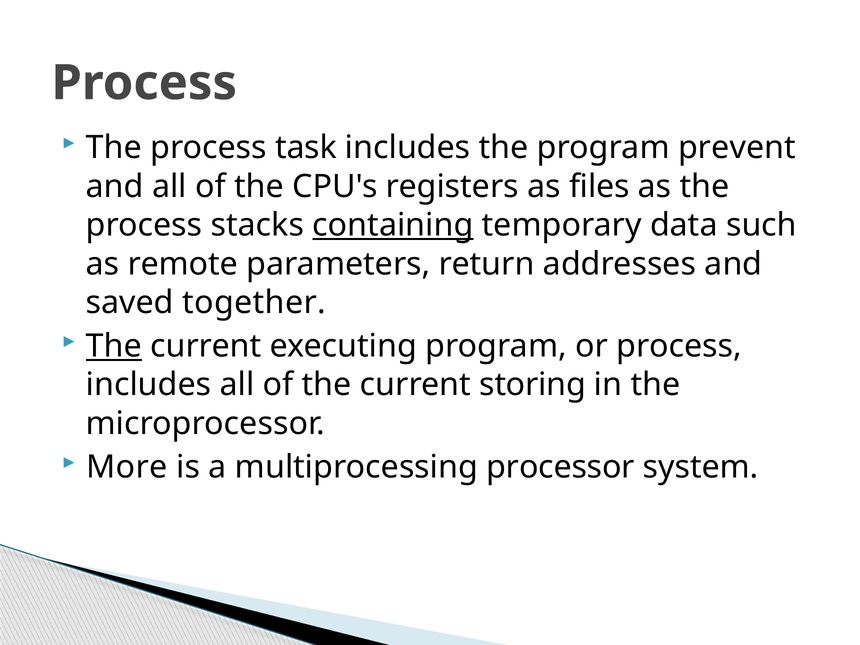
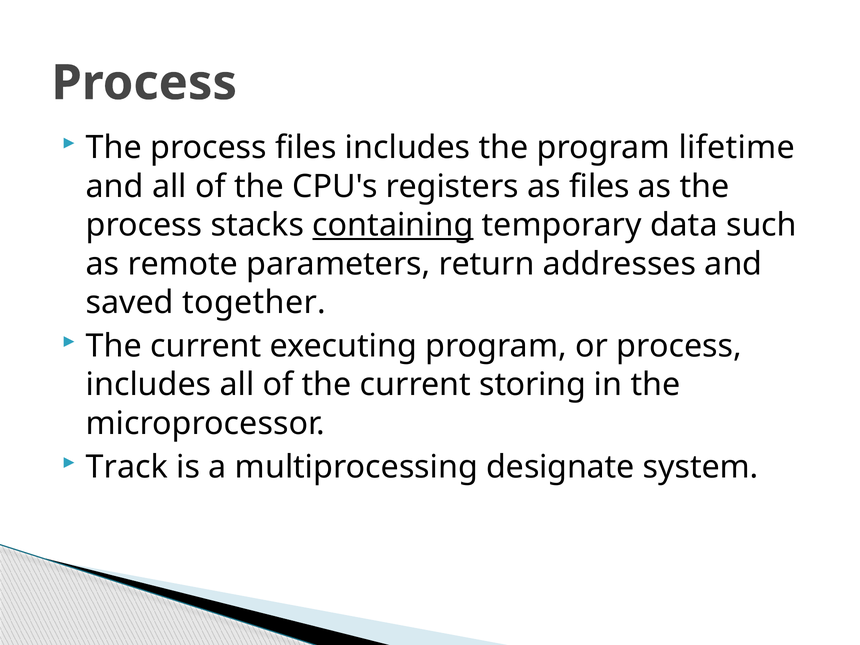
process task: task -> files
prevent: prevent -> lifetime
The at (114, 346) underline: present -> none
More: More -> Track
processor: processor -> designate
